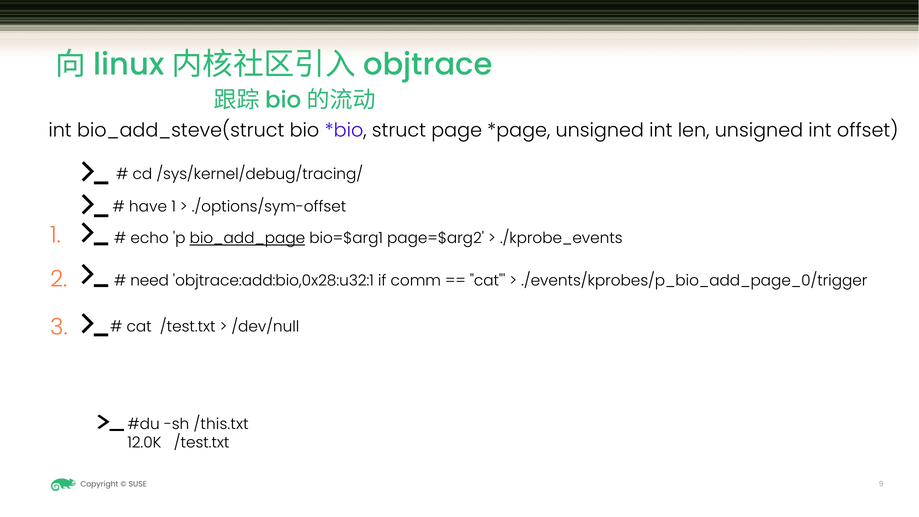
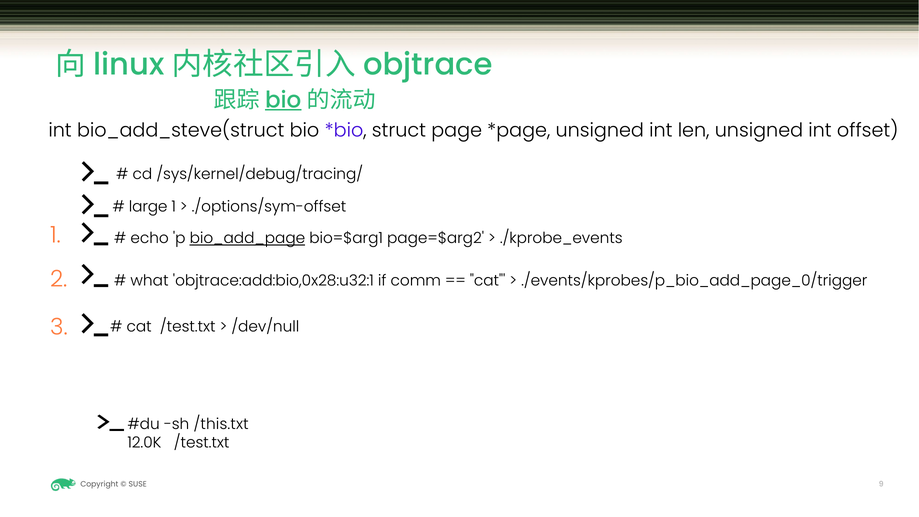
bio at (283, 100) underline: none -> present
have: have -> large
need: need -> what
